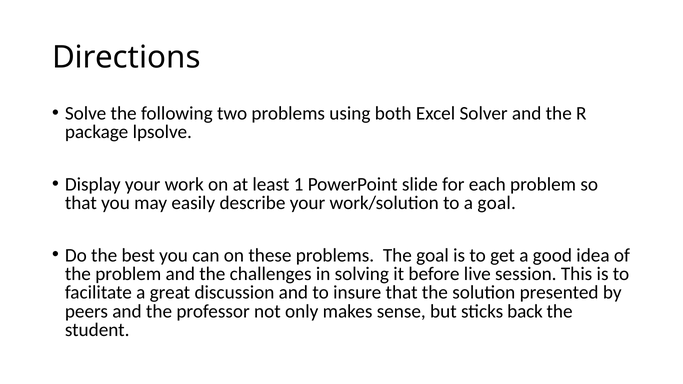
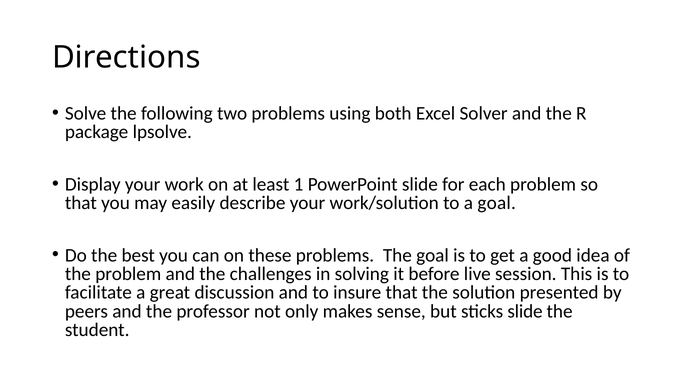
sticks back: back -> slide
